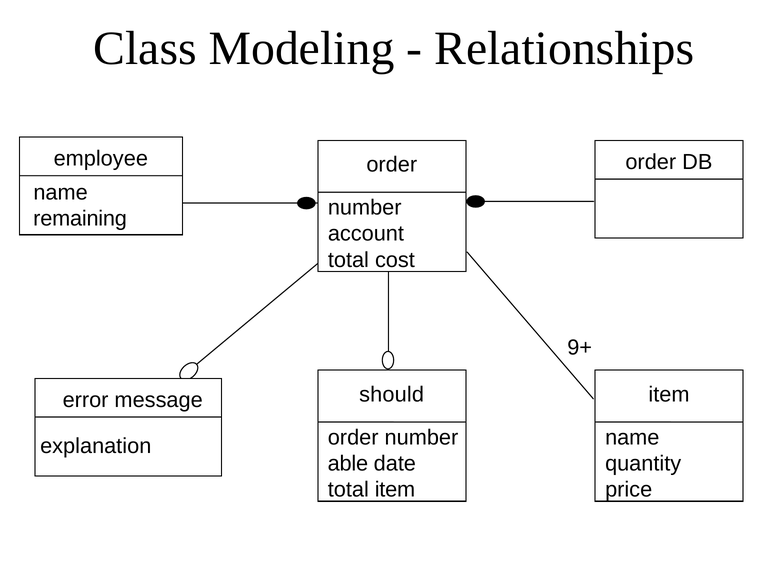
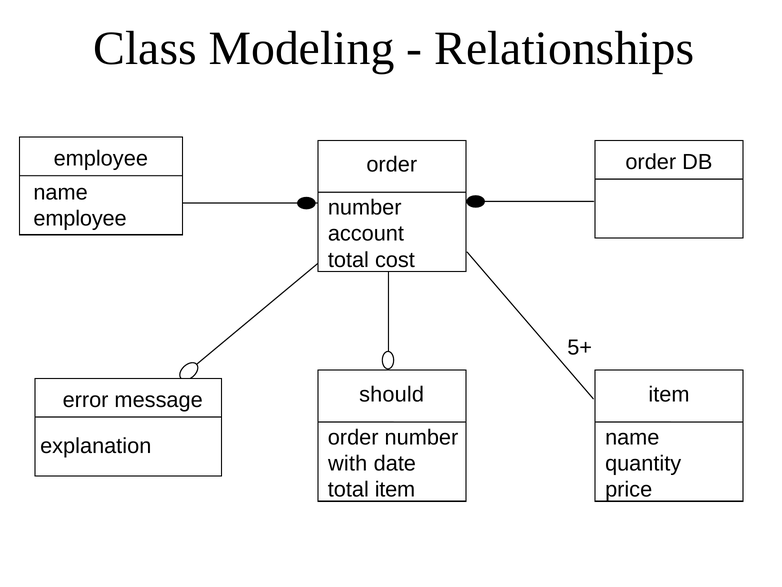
remaining at (80, 219): remaining -> employee
9+: 9+ -> 5+
able: able -> with
